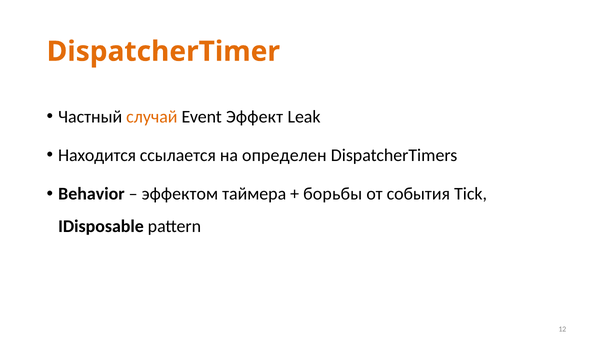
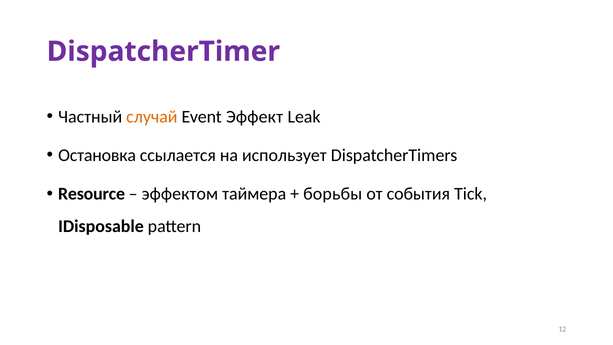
DispatcherTimer colour: orange -> purple
Находится: Находится -> Остановка
определен: определен -> использует
Behavior: Behavior -> Resource
